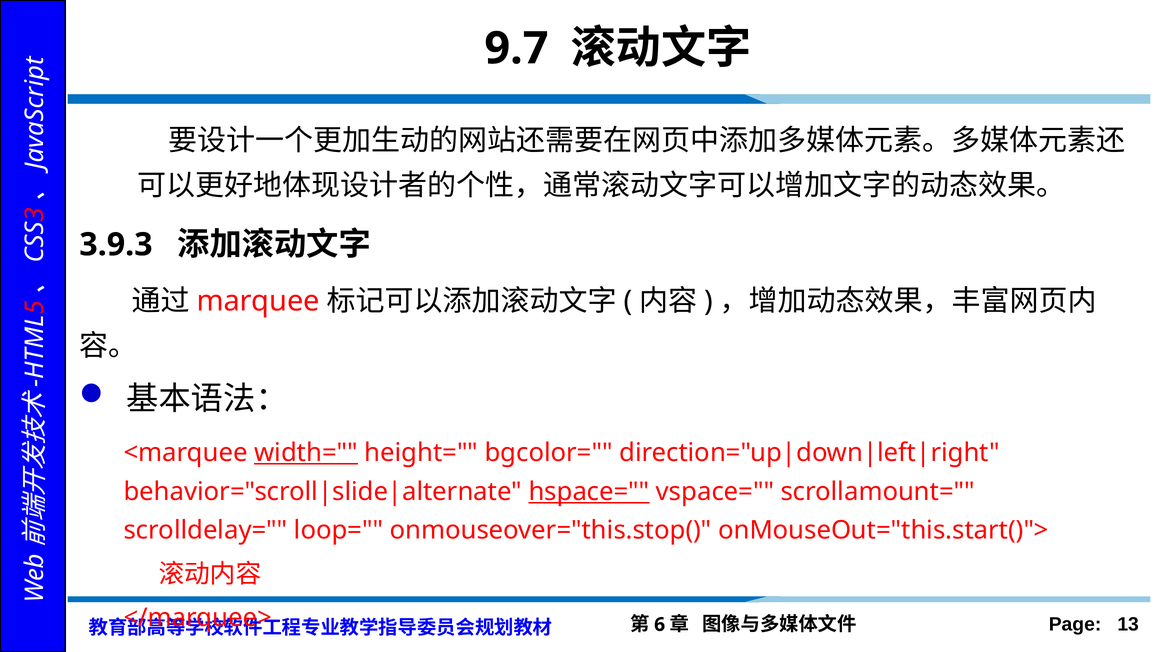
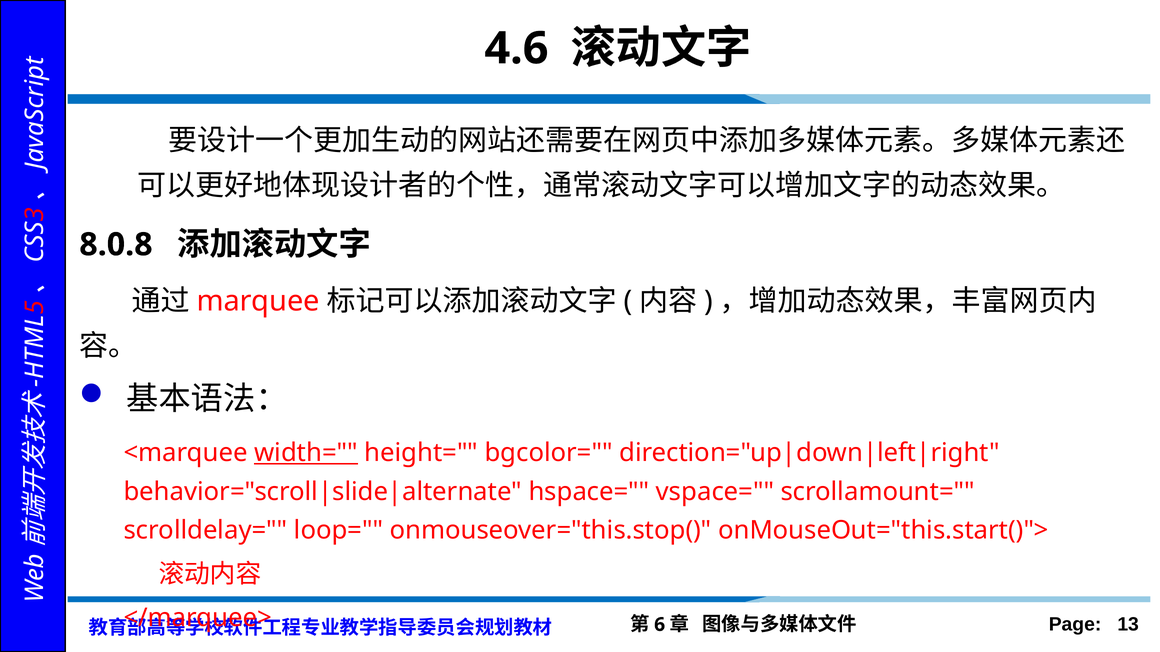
9.7: 9.7 -> 4.6
3.9.3: 3.9.3 -> 8.0.8
hspace= underline: present -> none
